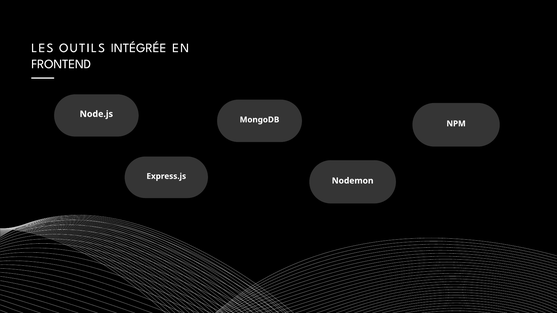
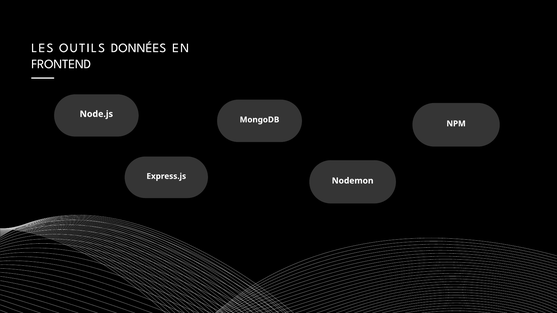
INTÉGRÉE: INTÉGRÉE -> DONNÉES
